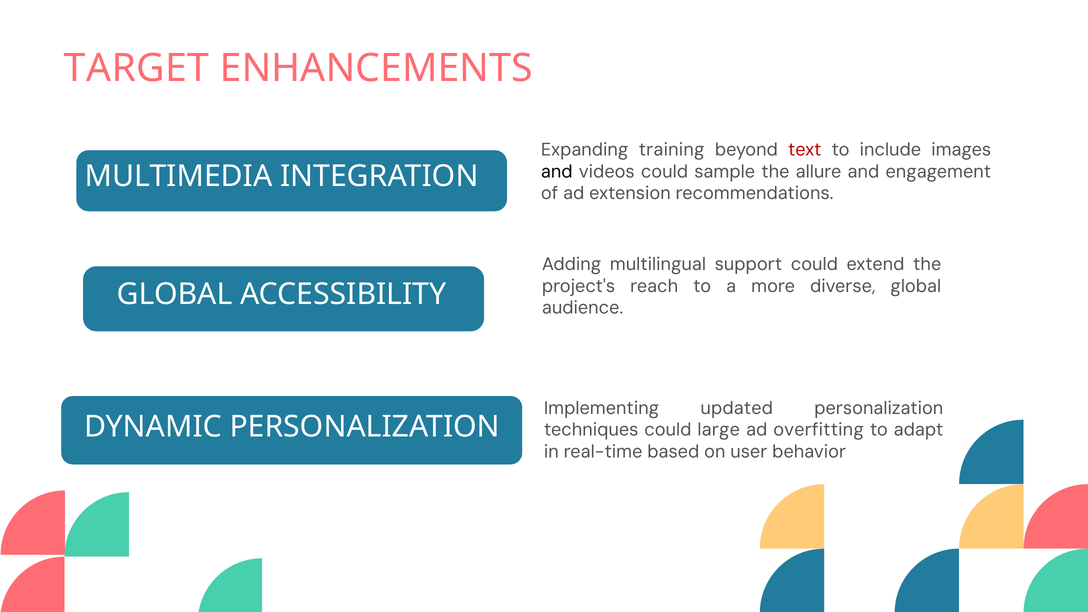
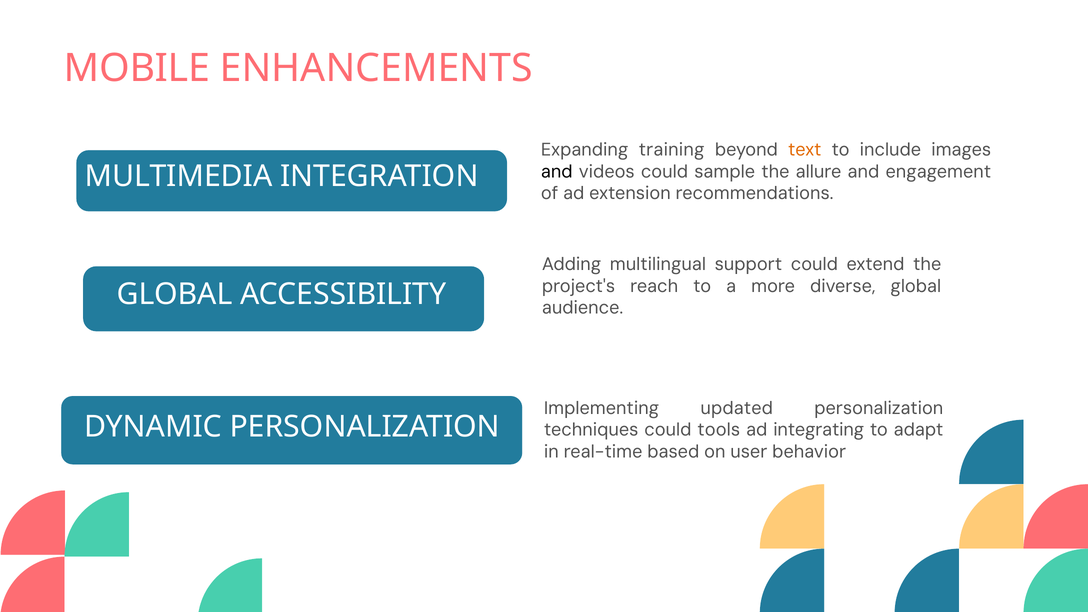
TARGET: TARGET -> MOBILE
text colour: red -> orange
large: large -> tools
overfitting: overfitting -> integrating
